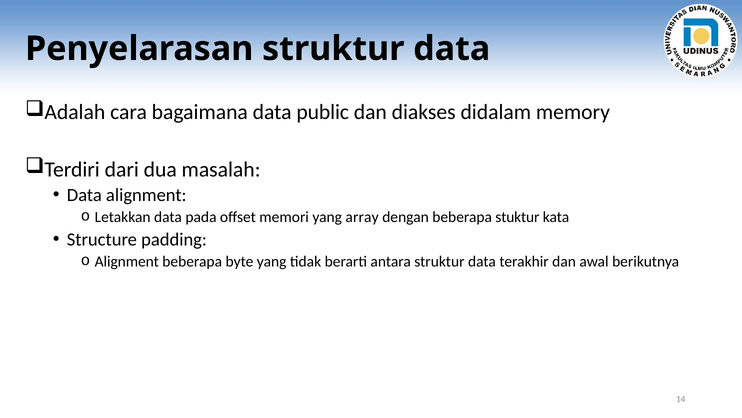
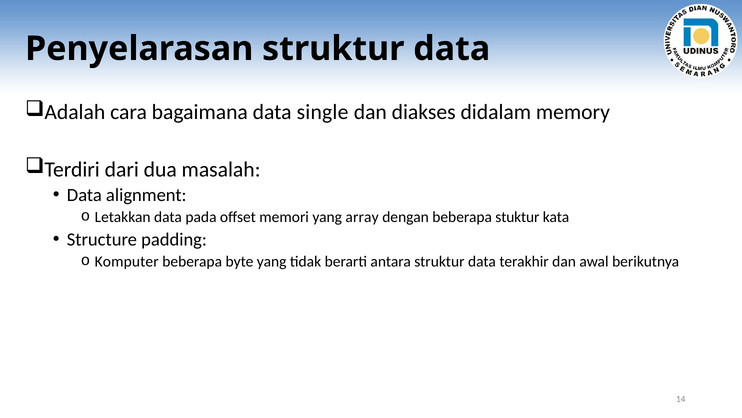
public: public -> single
Alignment at (127, 261): Alignment -> Komputer
